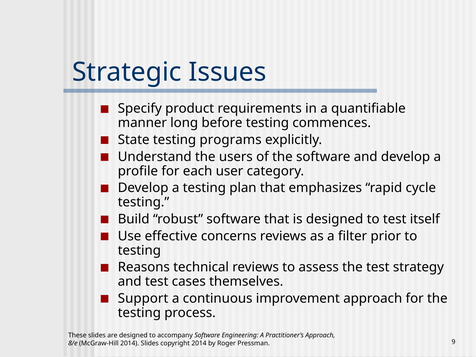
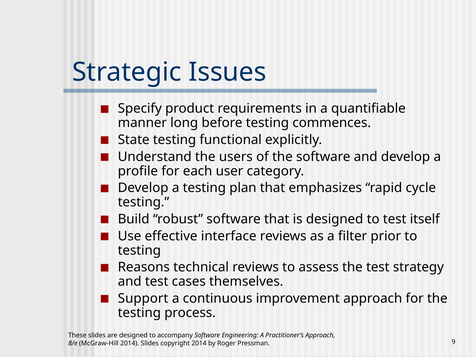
programs: programs -> functional
concerns: concerns -> interface
